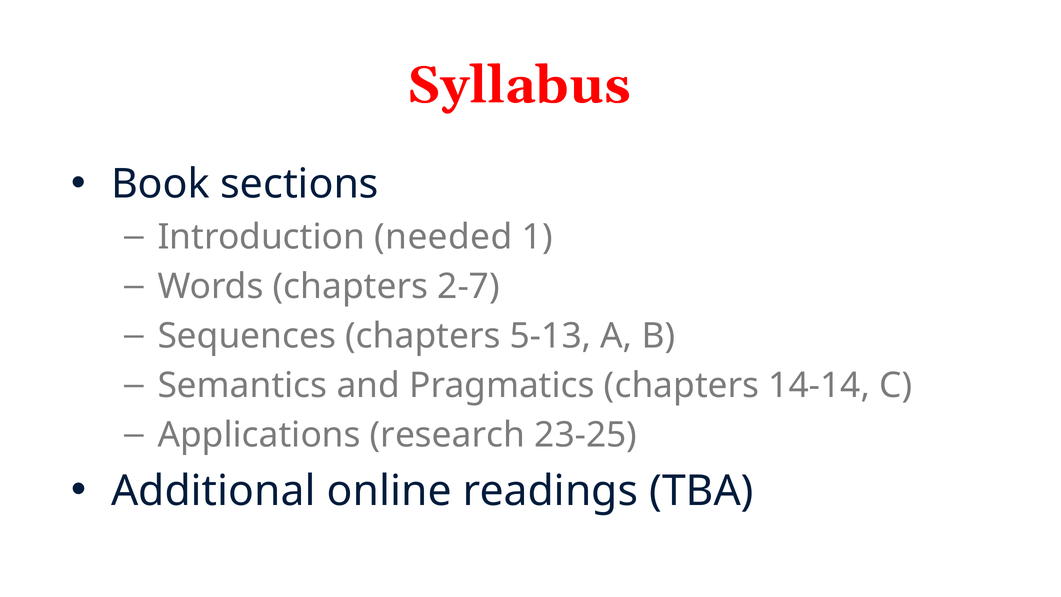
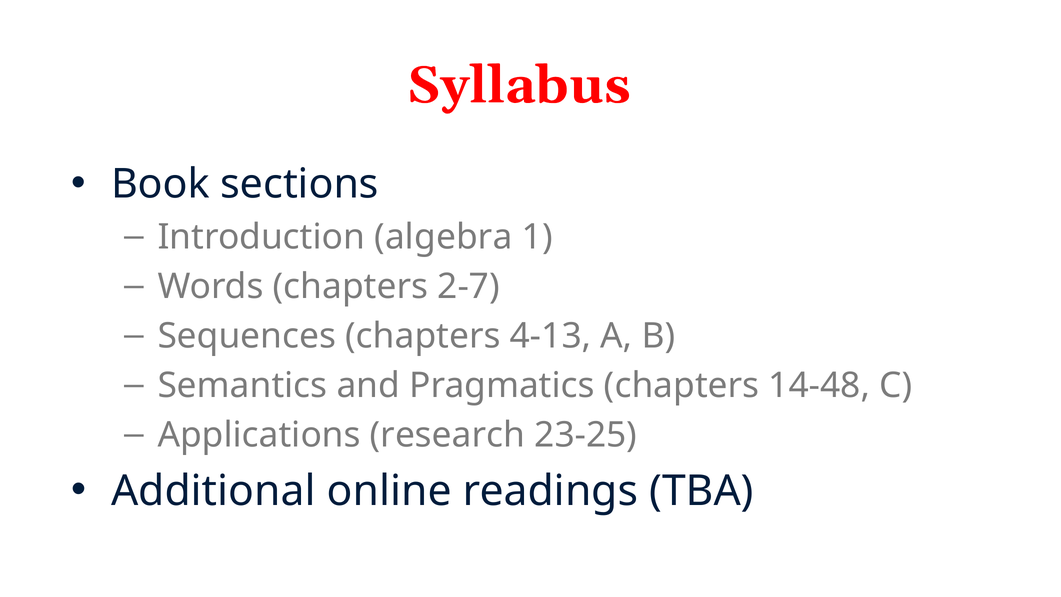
needed: needed -> algebra
5-13: 5-13 -> 4-13
14-14: 14-14 -> 14-48
